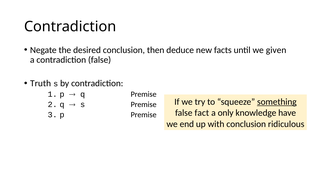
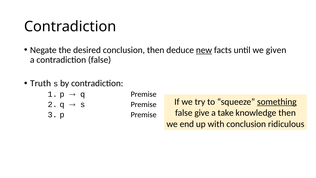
new underline: none -> present
fact: fact -> give
only: only -> take
knowledge have: have -> then
